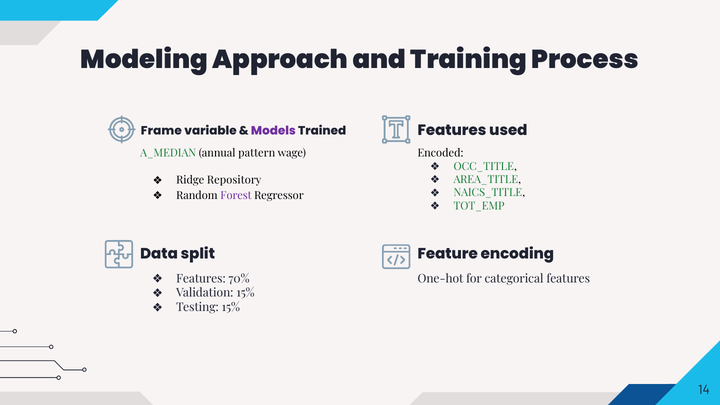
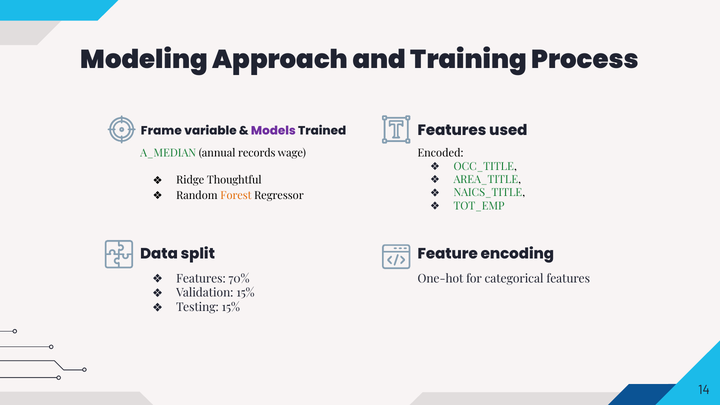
pattern: pattern -> records
Repository: Repository -> Thoughtful
Forest colour: purple -> orange
